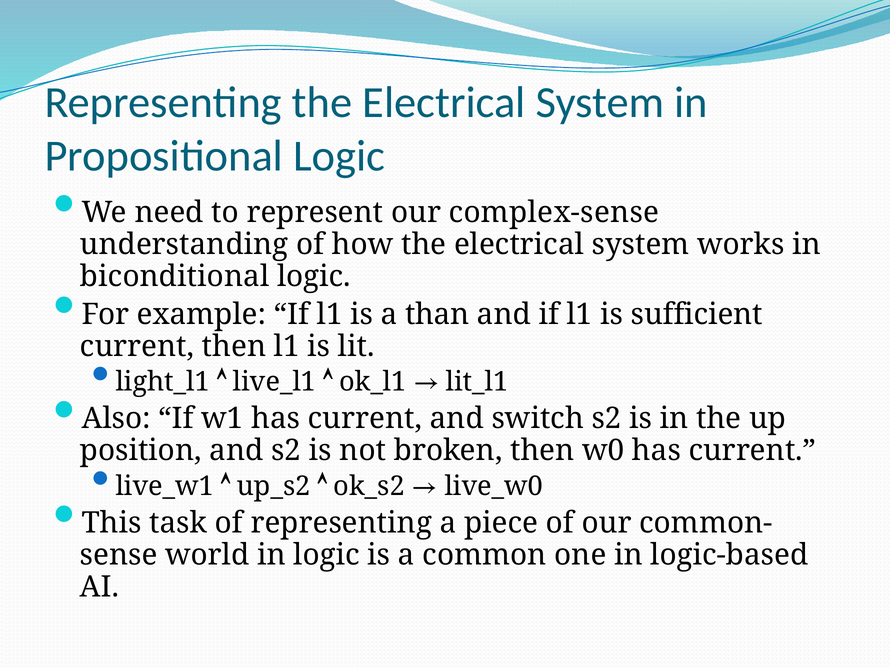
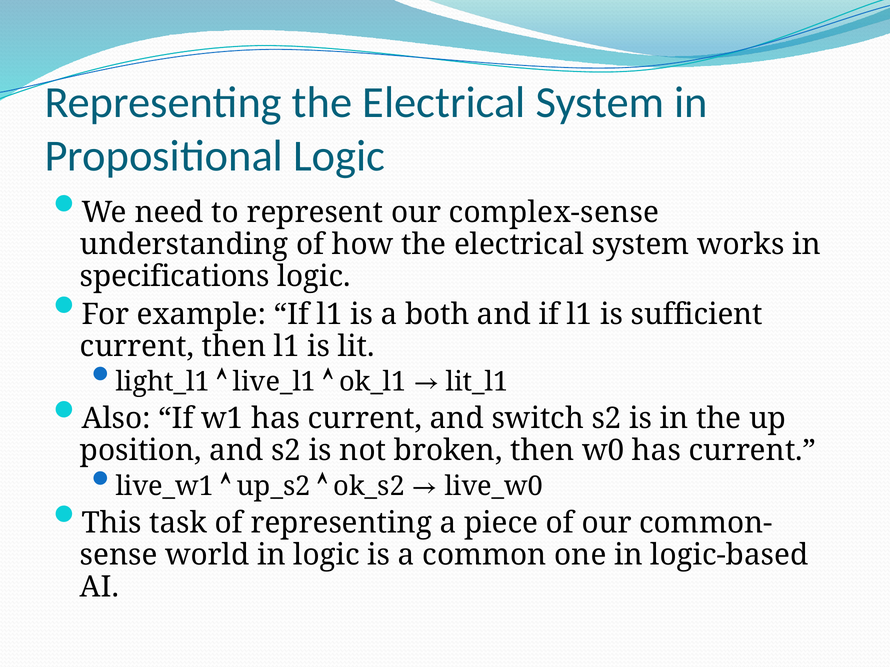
biconditional: biconditional -> specifications
than: than -> both
